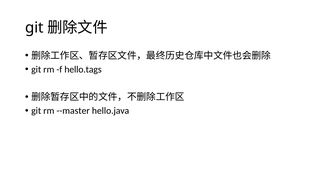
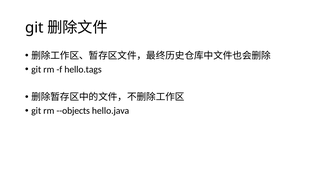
--master: --master -> --objects
